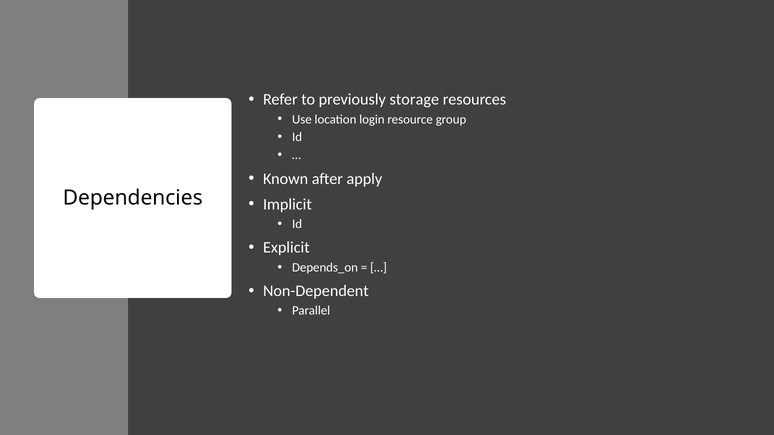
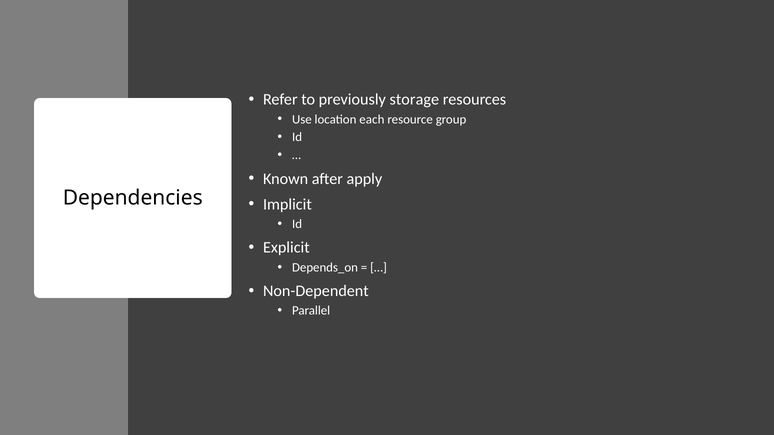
login: login -> each
